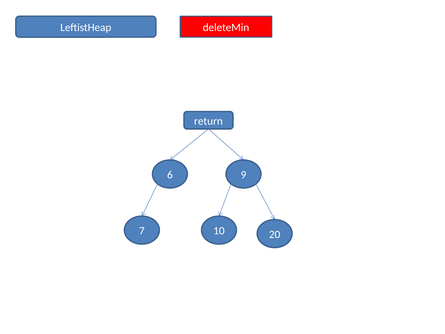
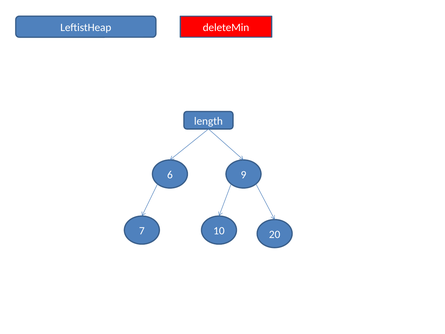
return: return -> length
